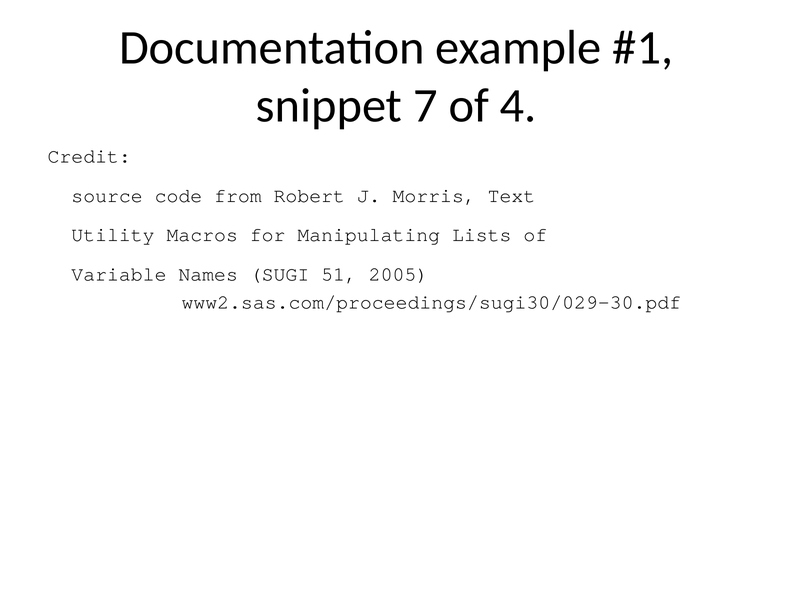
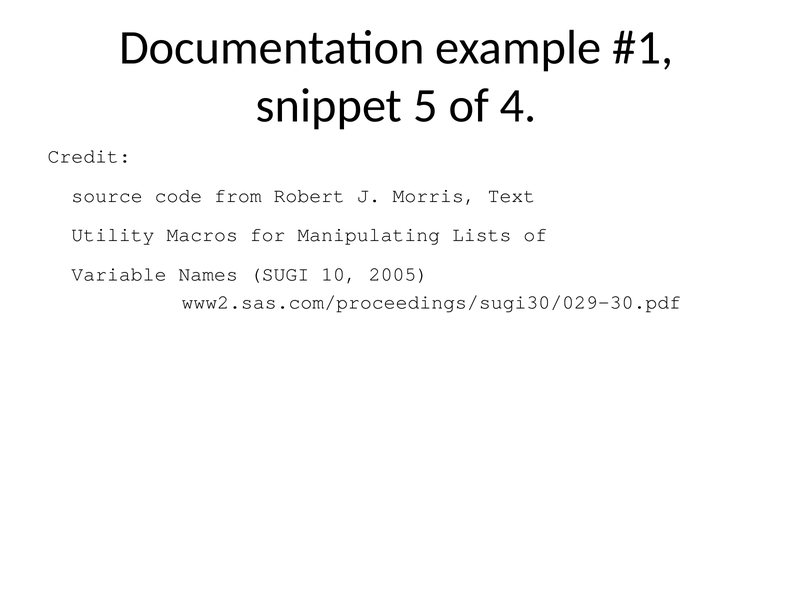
7: 7 -> 5
51: 51 -> 10
